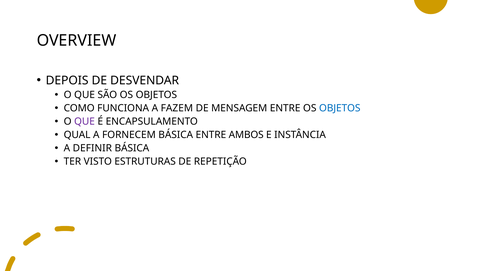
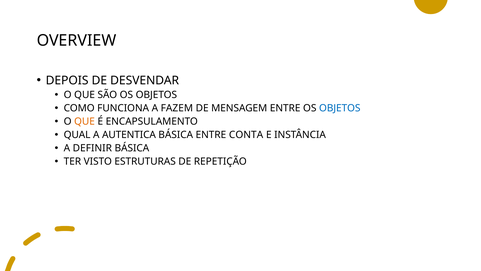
QUE at (85, 121) colour: purple -> orange
FORNECEM: FORNECEM -> AUTENTICA
AMBOS: AMBOS -> CONTA
